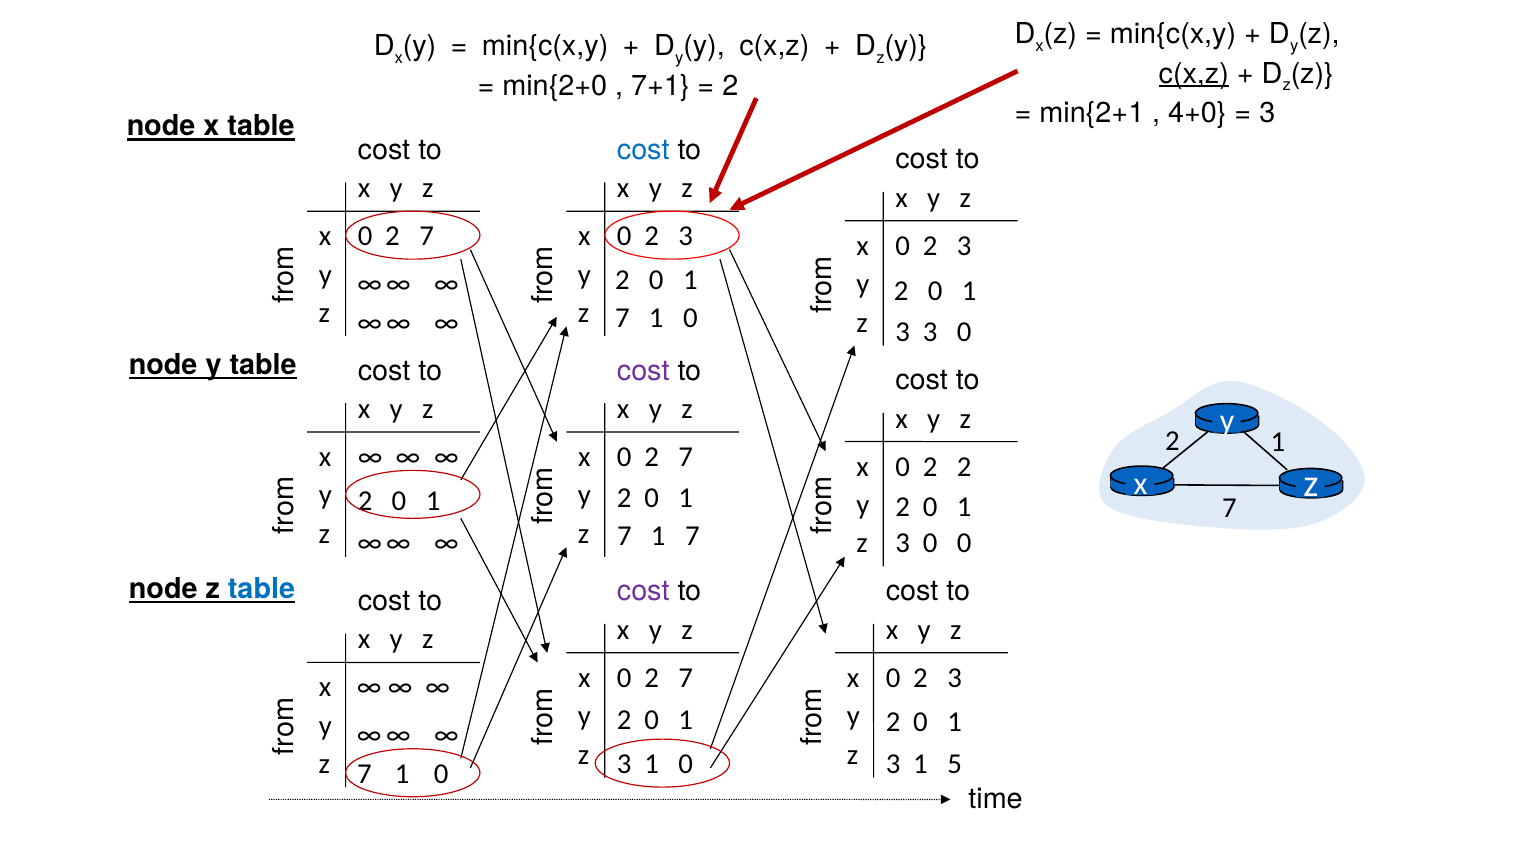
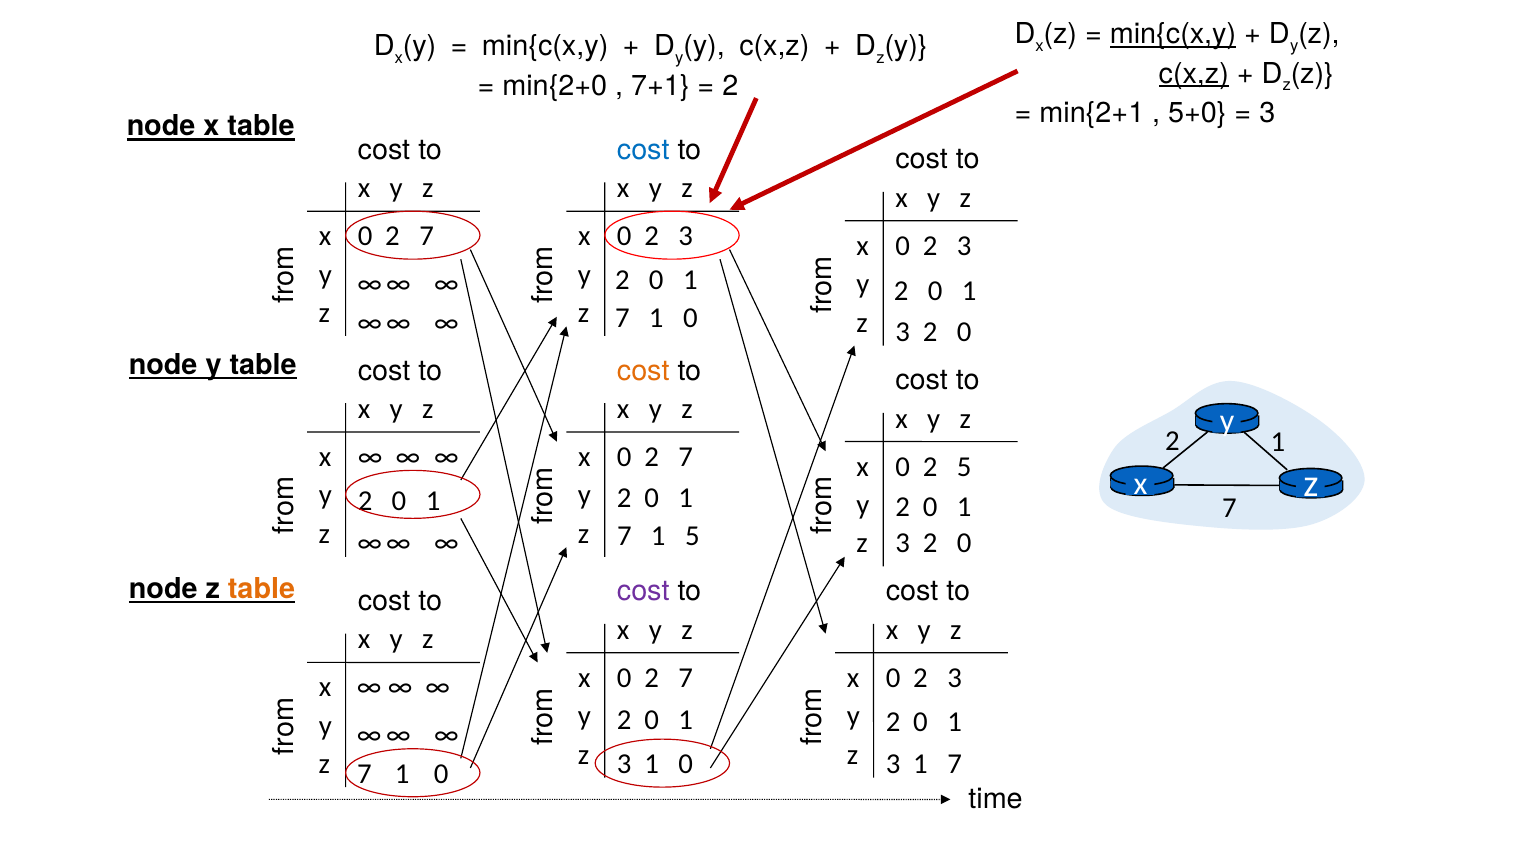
min{c(x,y at (1173, 34) underline: none -> present
4+0: 4+0 -> 5+0
3 at (930, 332): 3 -> 2
cost at (643, 371) colour: purple -> orange
2 2: 2 -> 5
7 1 7: 7 -> 5
0 at (930, 543): 0 -> 2
table at (262, 589) colour: blue -> orange
3 1 5: 5 -> 7
